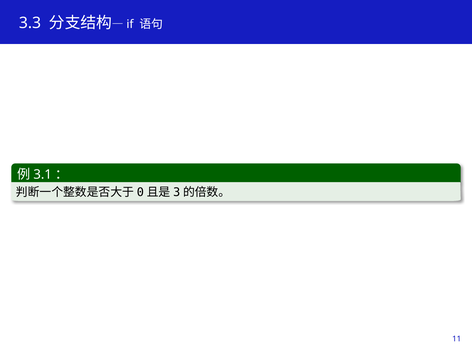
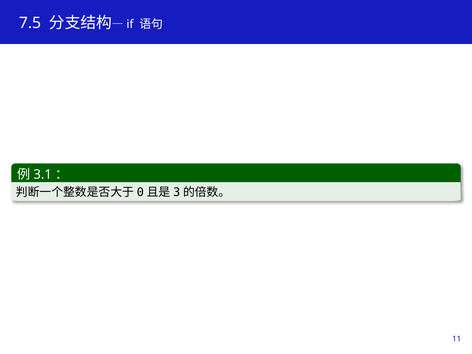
3.3: 3.3 -> 7.5
